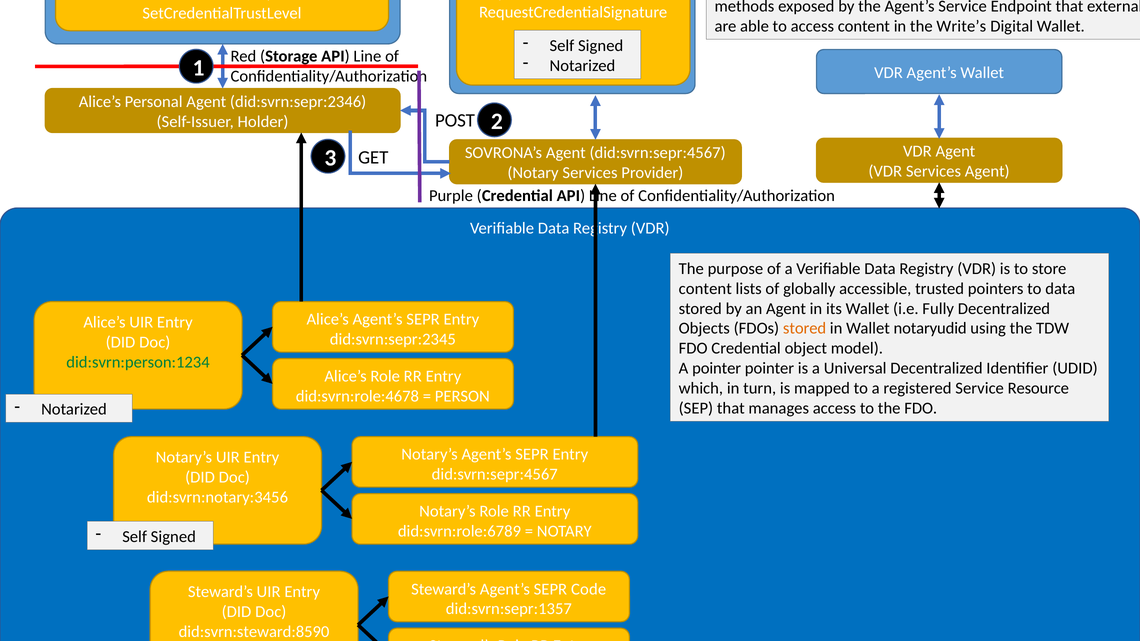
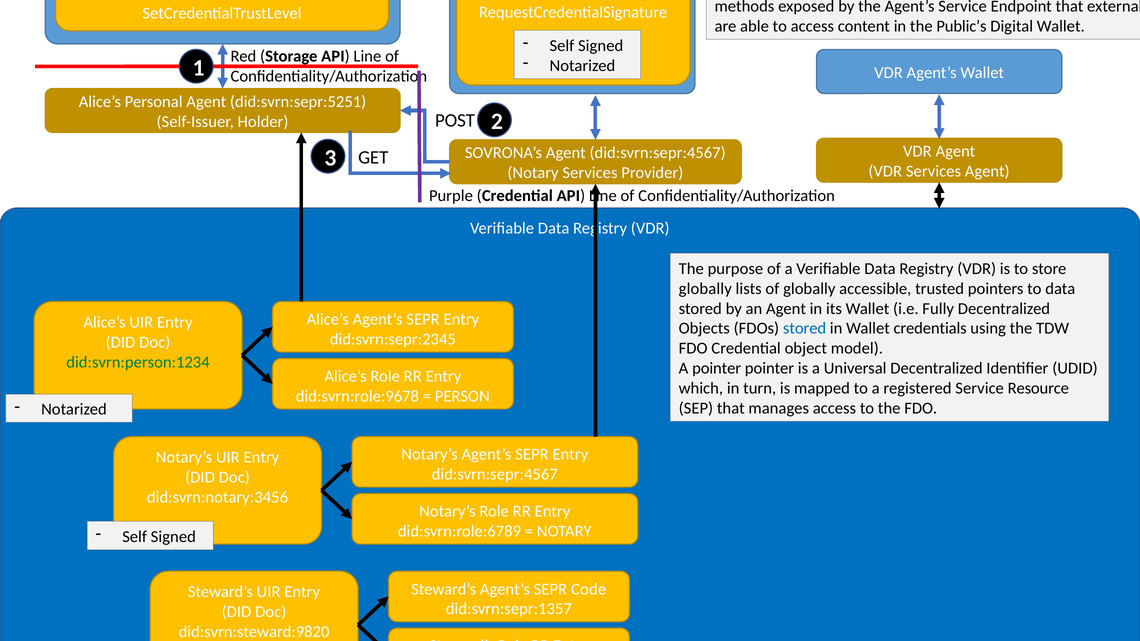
Write’s: Write’s -> Public’s
did:svrn:sepr:2346: did:svrn:sepr:2346 -> did:svrn:sepr:5251
content at (705, 289): content -> globally
stored at (805, 329) colour: orange -> blue
Wallet notaryudid: notaryudid -> credentials
did:svrn:role:4678: did:svrn:role:4678 -> did:svrn:role:9678
did:svrn:steward:8590: did:svrn:steward:8590 -> did:svrn:steward:9820
